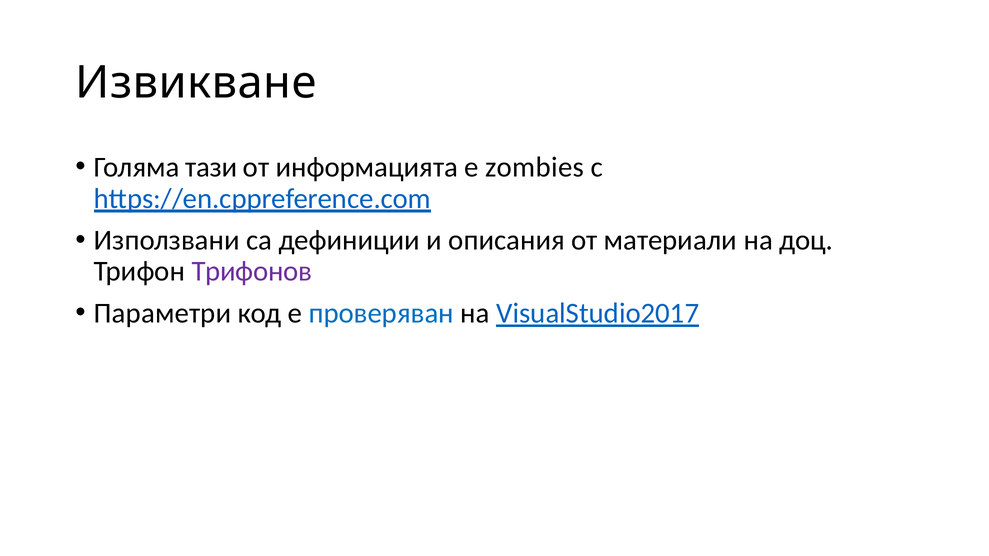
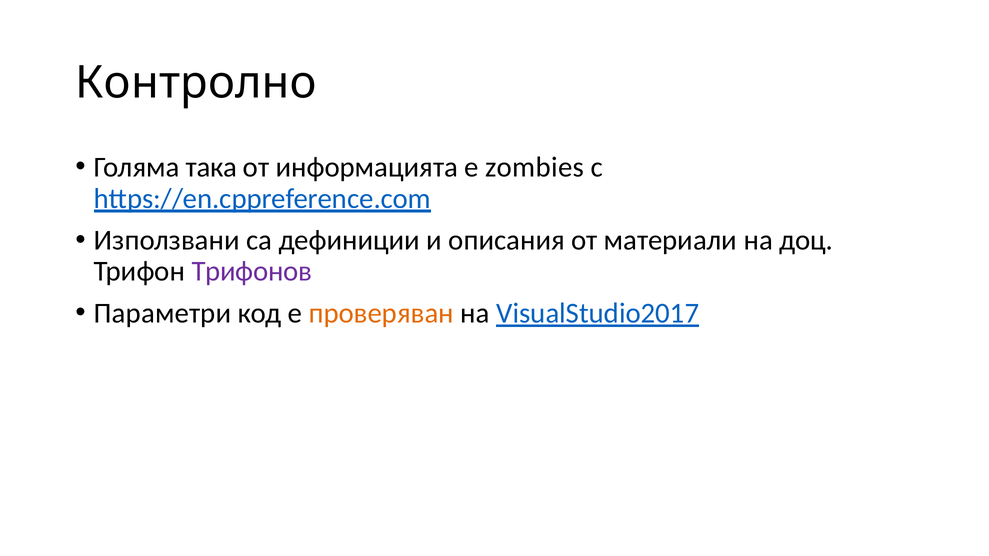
Извикване: Извикване -> Контролно
тази: тази -> така
проверяван colour: blue -> orange
